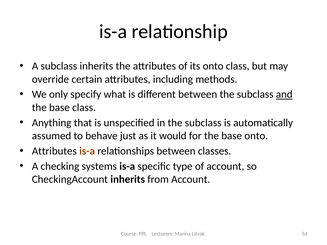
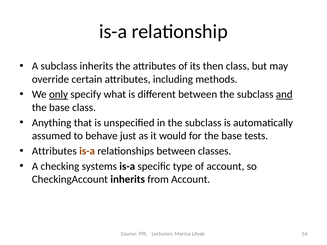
its onto: onto -> then
only underline: none -> present
base onto: onto -> tests
